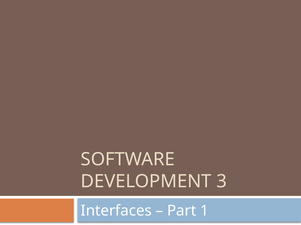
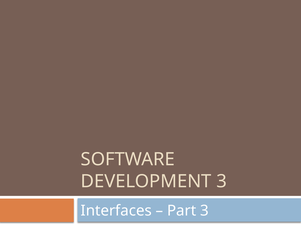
Part 1: 1 -> 3
